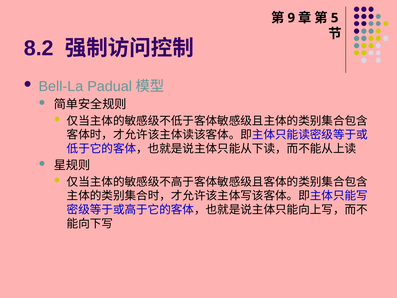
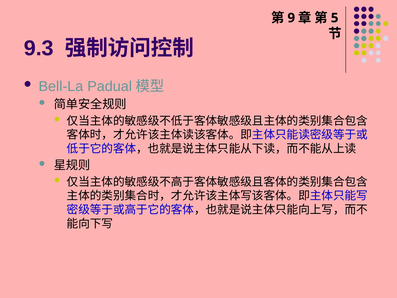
8.2: 8.2 -> 9.3
